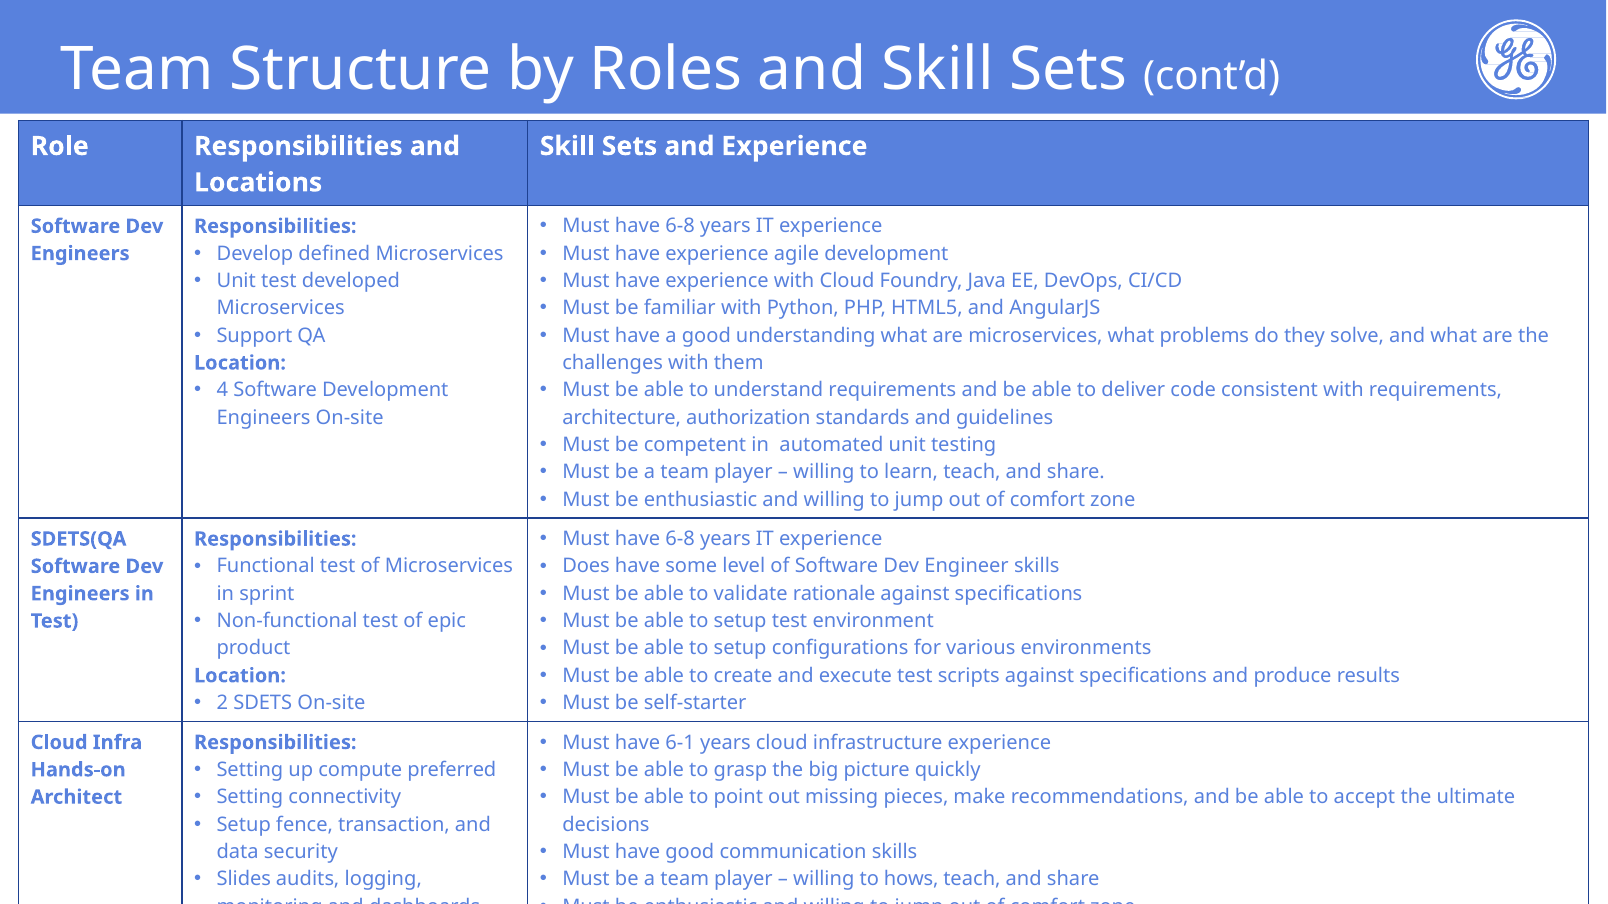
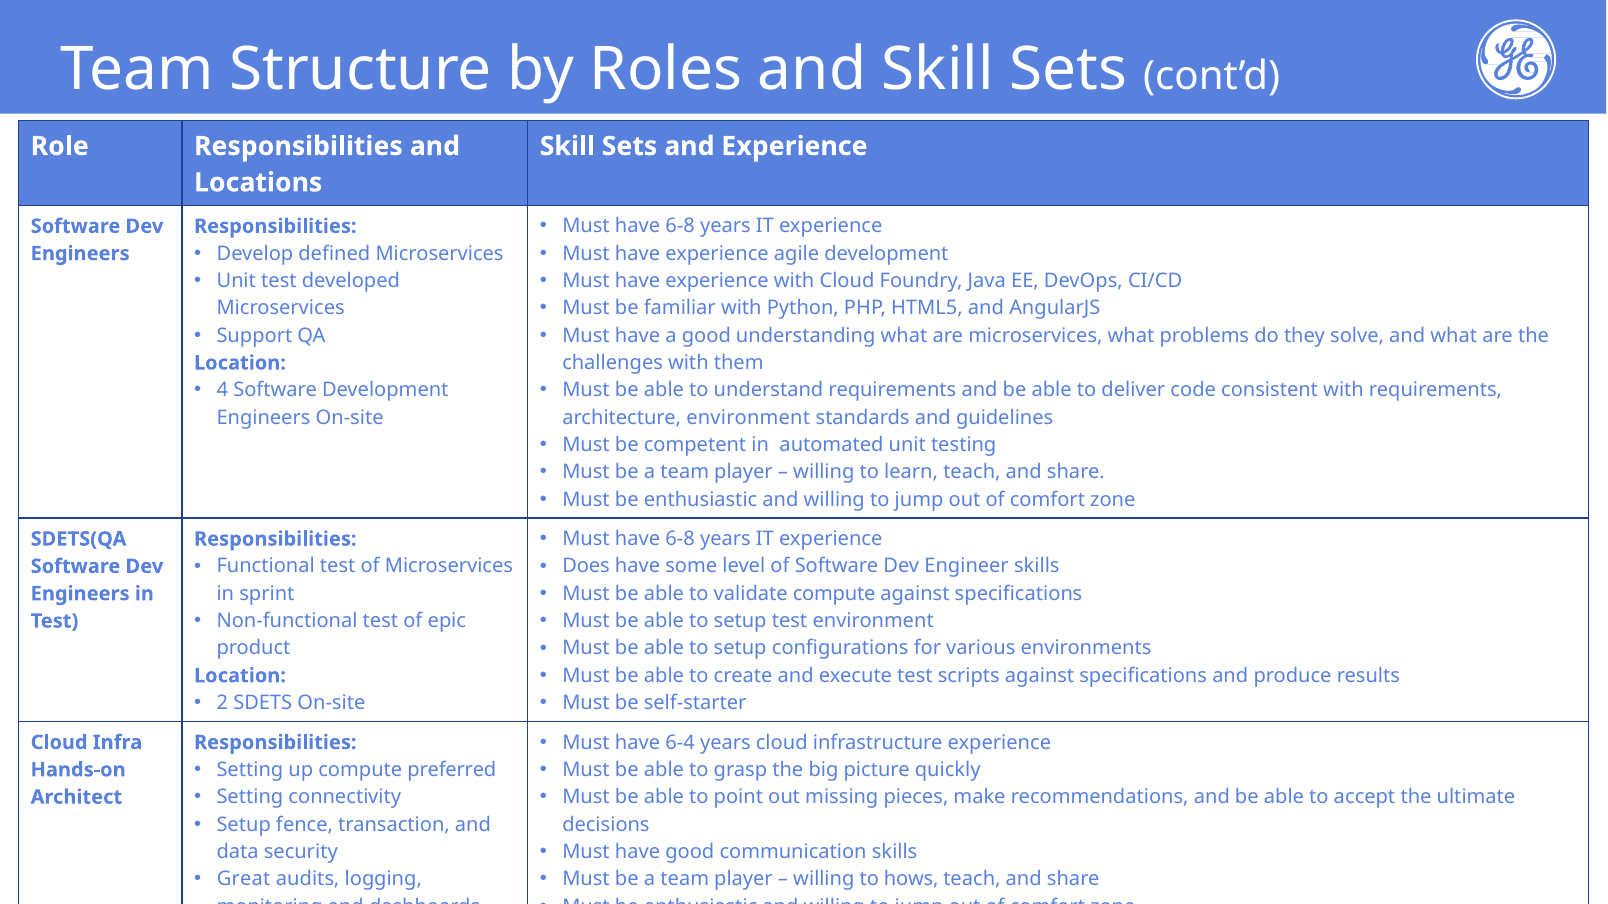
architecture authorization: authorization -> environment
validate rationale: rationale -> compute
6-1: 6-1 -> 6-4
Slides: Slides -> Great
